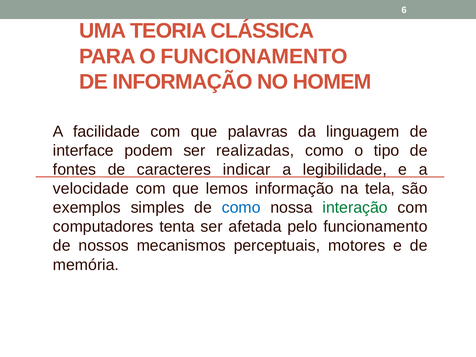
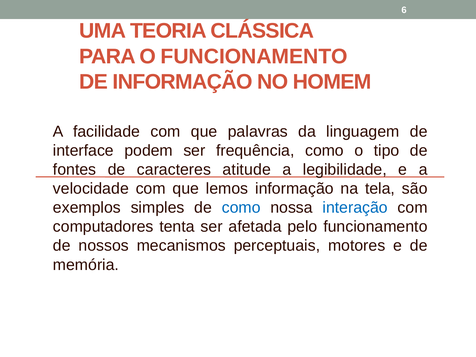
realizadas: realizadas -> frequência
indicar: indicar -> atitude
interação colour: green -> blue
